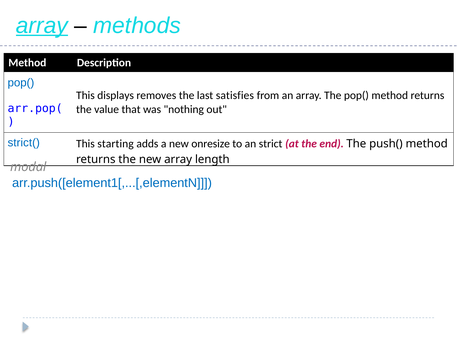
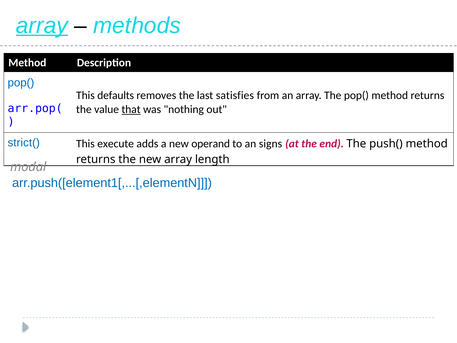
displays: displays -> defaults
that underline: none -> present
starting: starting -> execute
onresize: onresize -> operand
strict: strict -> signs
